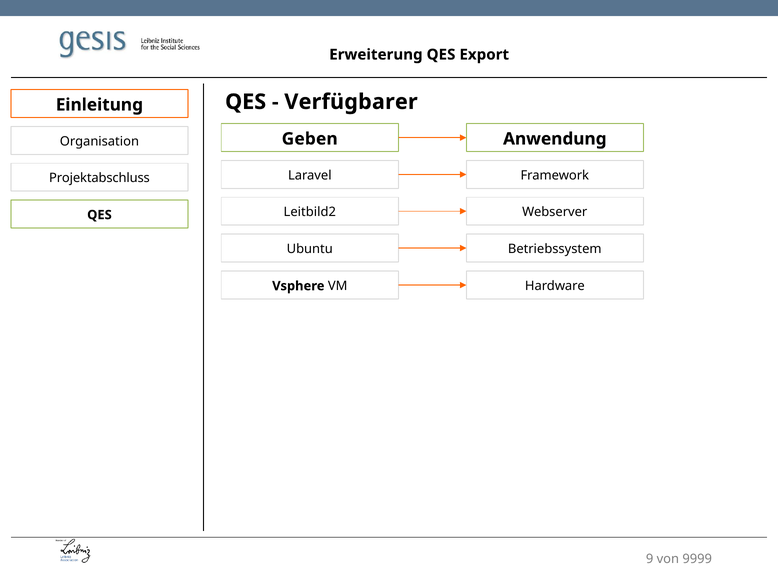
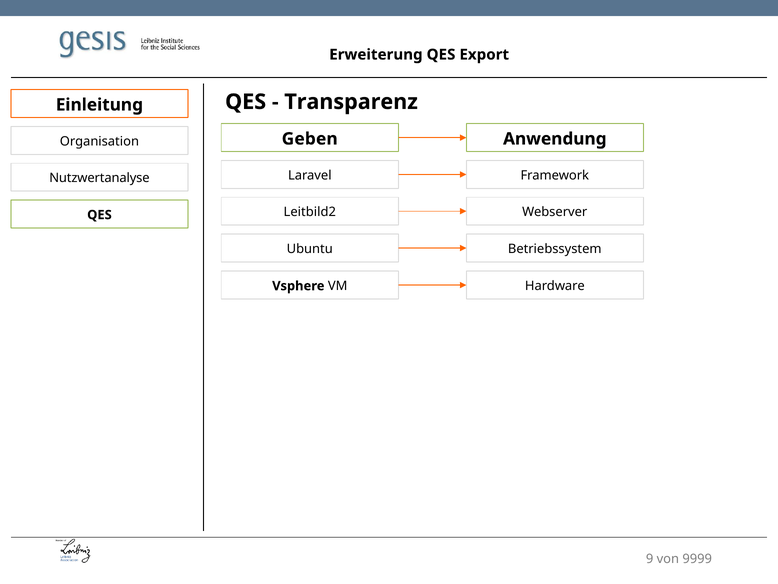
Verfügbarer: Verfügbarer -> Transparenz
Projektabschluss: Projektabschluss -> Nutzwertanalyse
